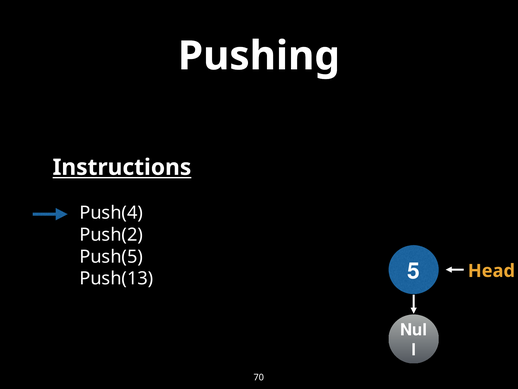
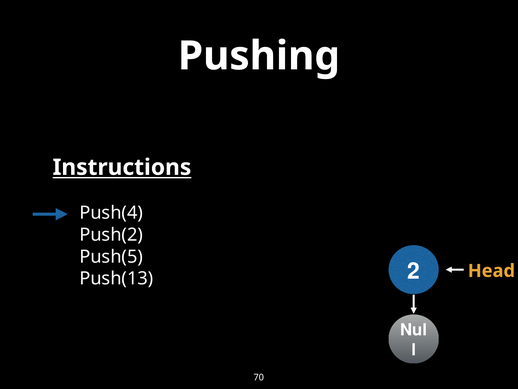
5: 5 -> 2
